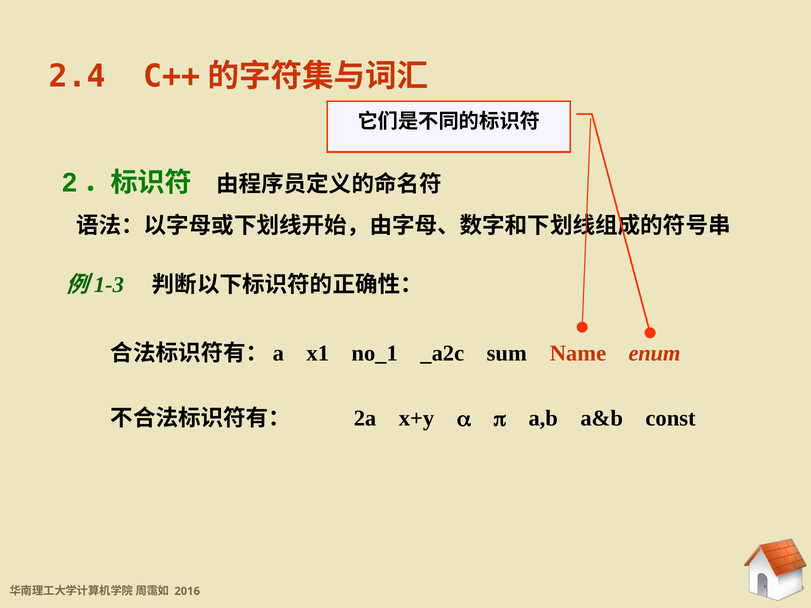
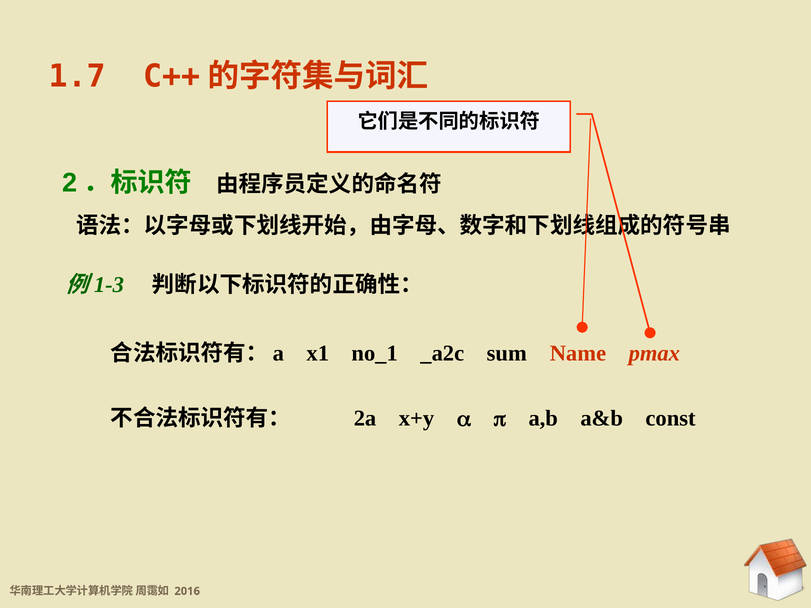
2.4: 2.4 -> 1.7
enum: enum -> pmax
